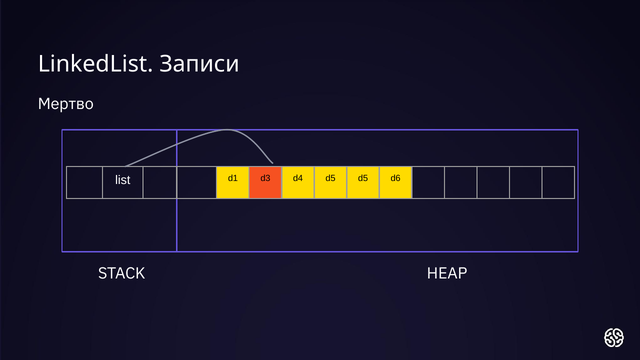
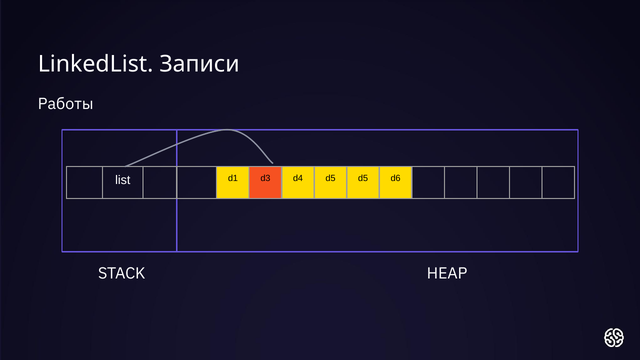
Мертво: Мертво -> Работы
